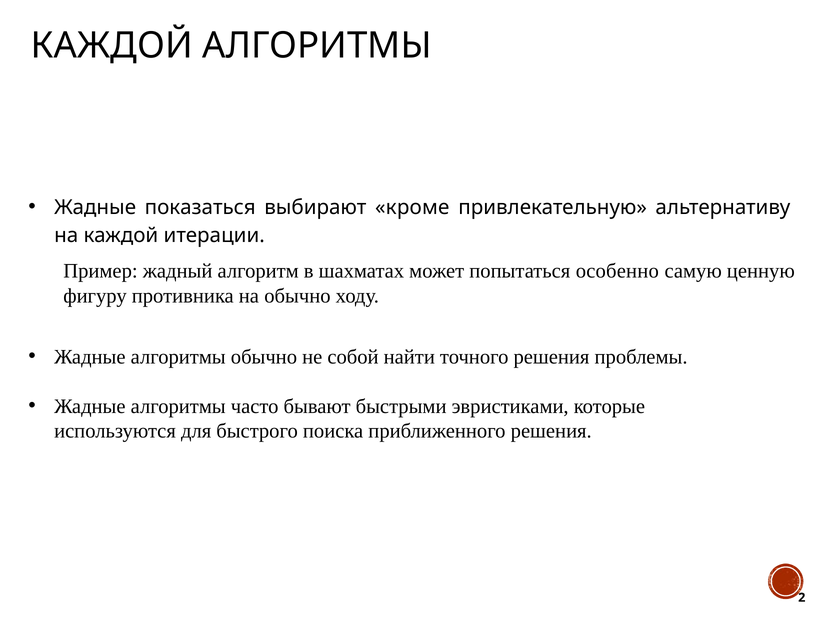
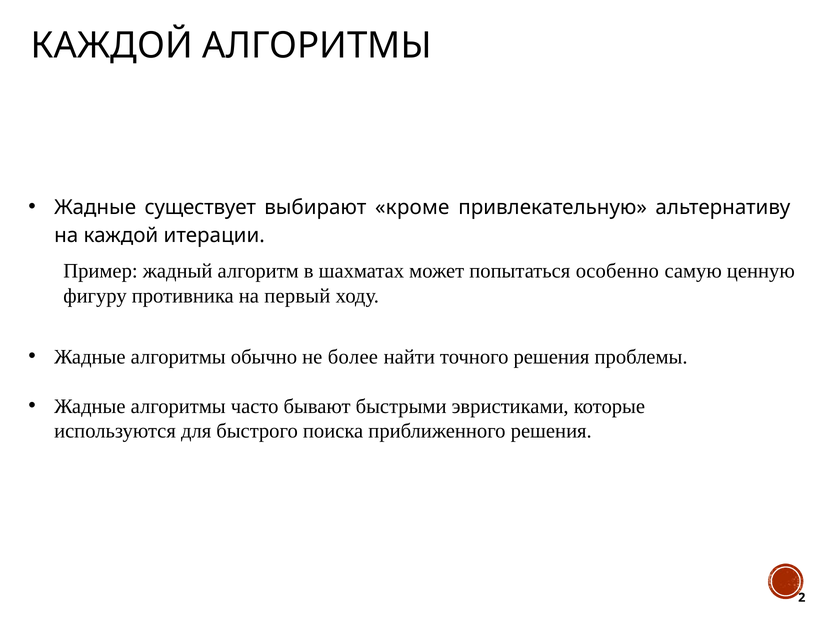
показаться: показаться -> существует
на обычно: обычно -> первый
собой: собой -> более
